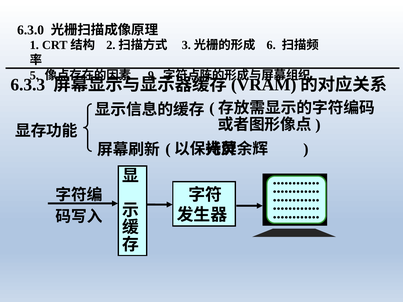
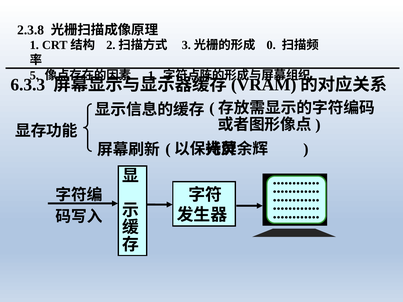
6.3.0: 6.3.0 -> 2.3.8
6: 6 -> 0
9 at (152, 75): 9 -> 1
